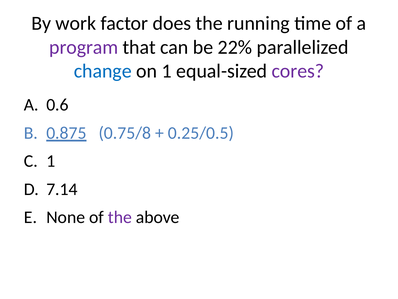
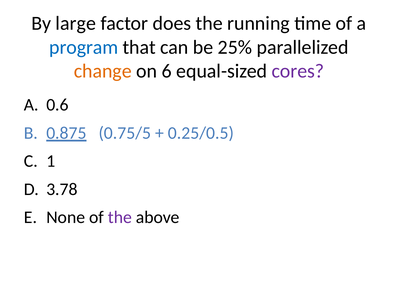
work: work -> large
program colour: purple -> blue
22%: 22% -> 25%
change colour: blue -> orange
on 1: 1 -> 6
0.75/8: 0.75/8 -> 0.75/5
7.14: 7.14 -> 3.78
